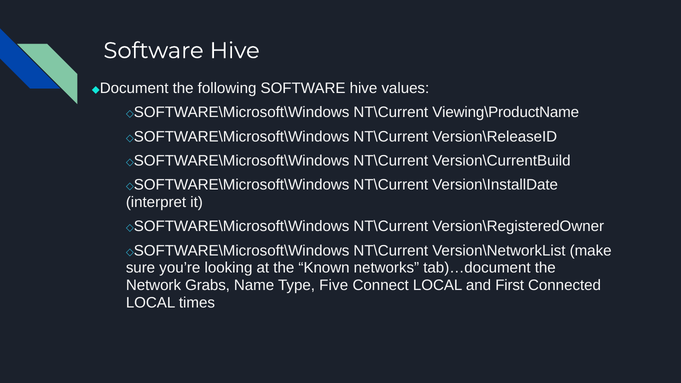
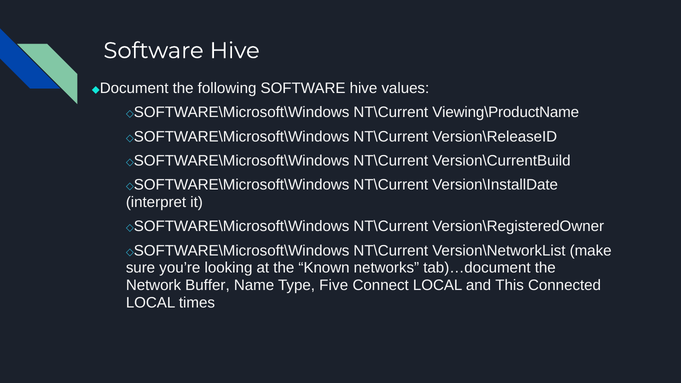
Grabs: Grabs -> Buffer
First: First -> This
